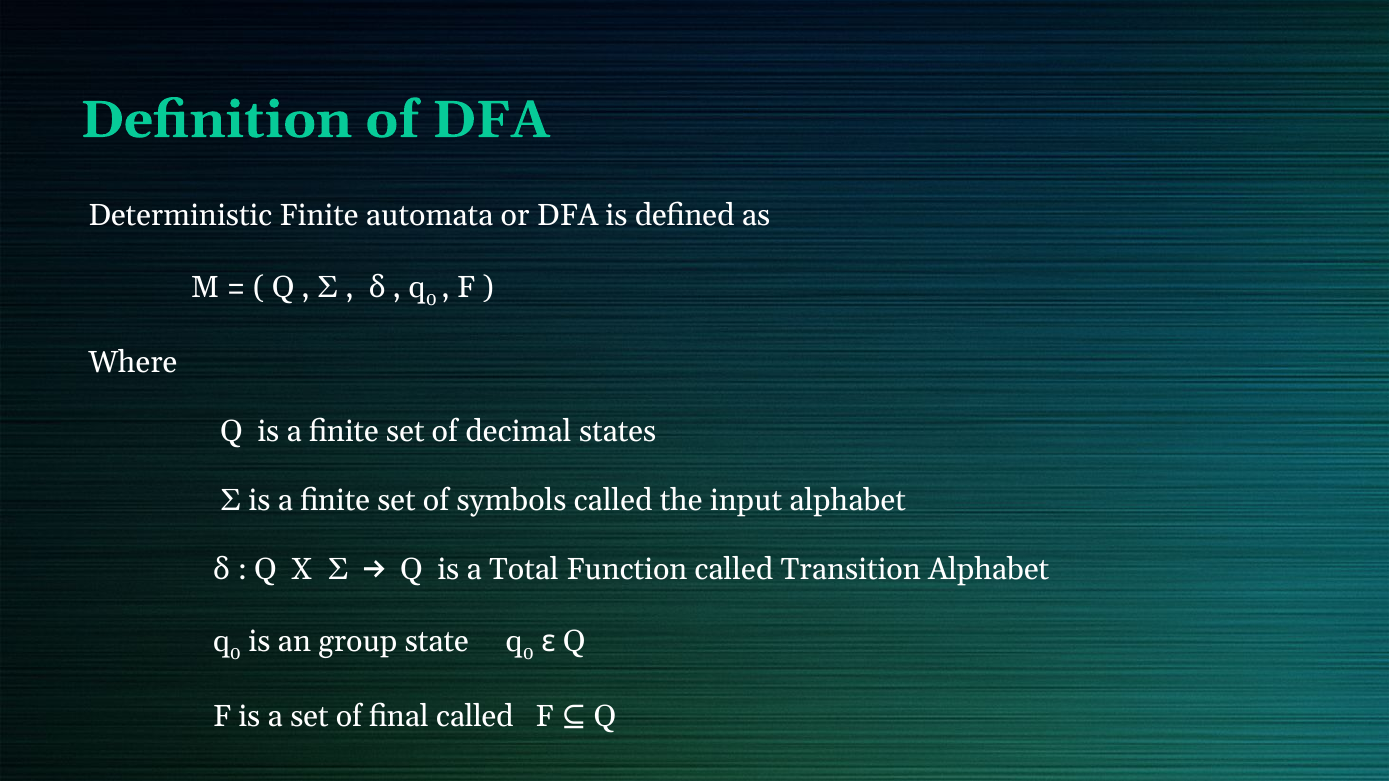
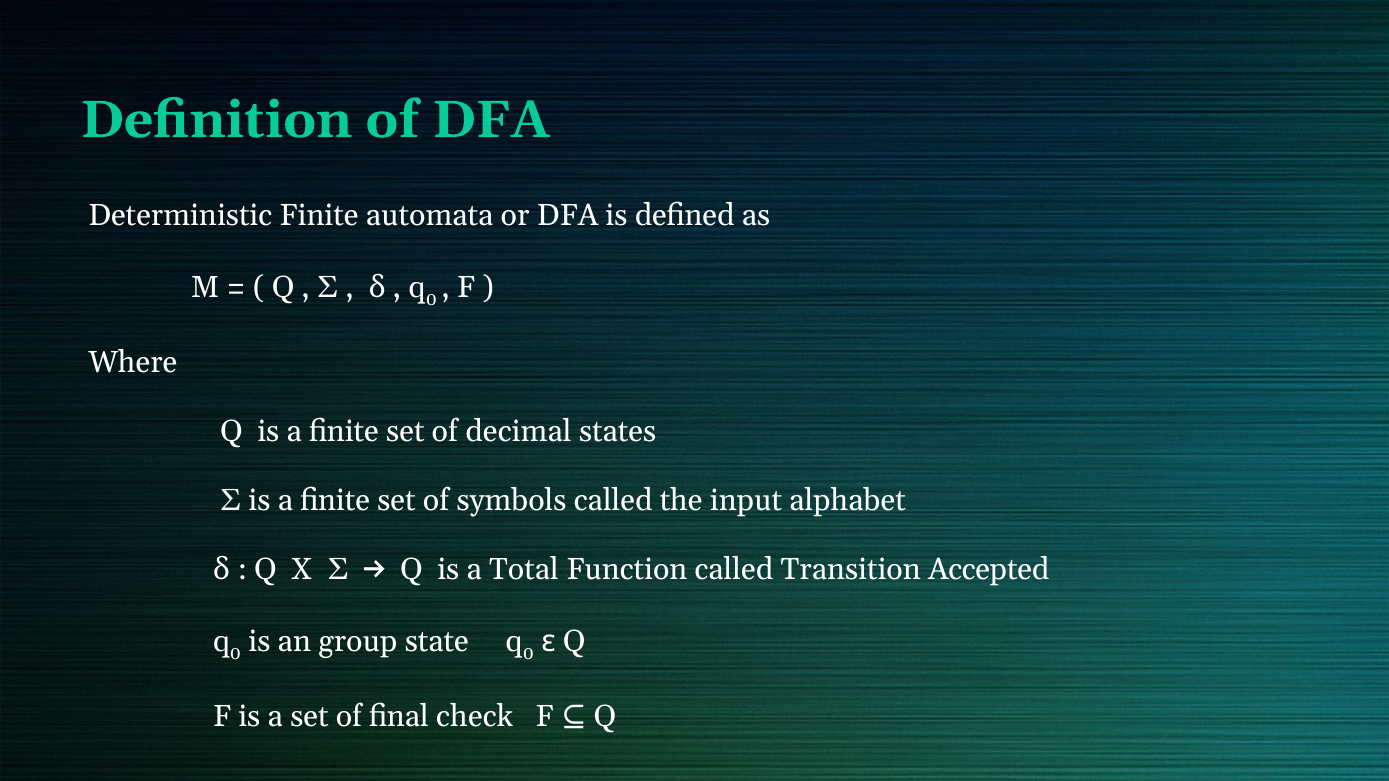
Transition Alphabet: Alphabet -> Accepted
final called: called -> check
